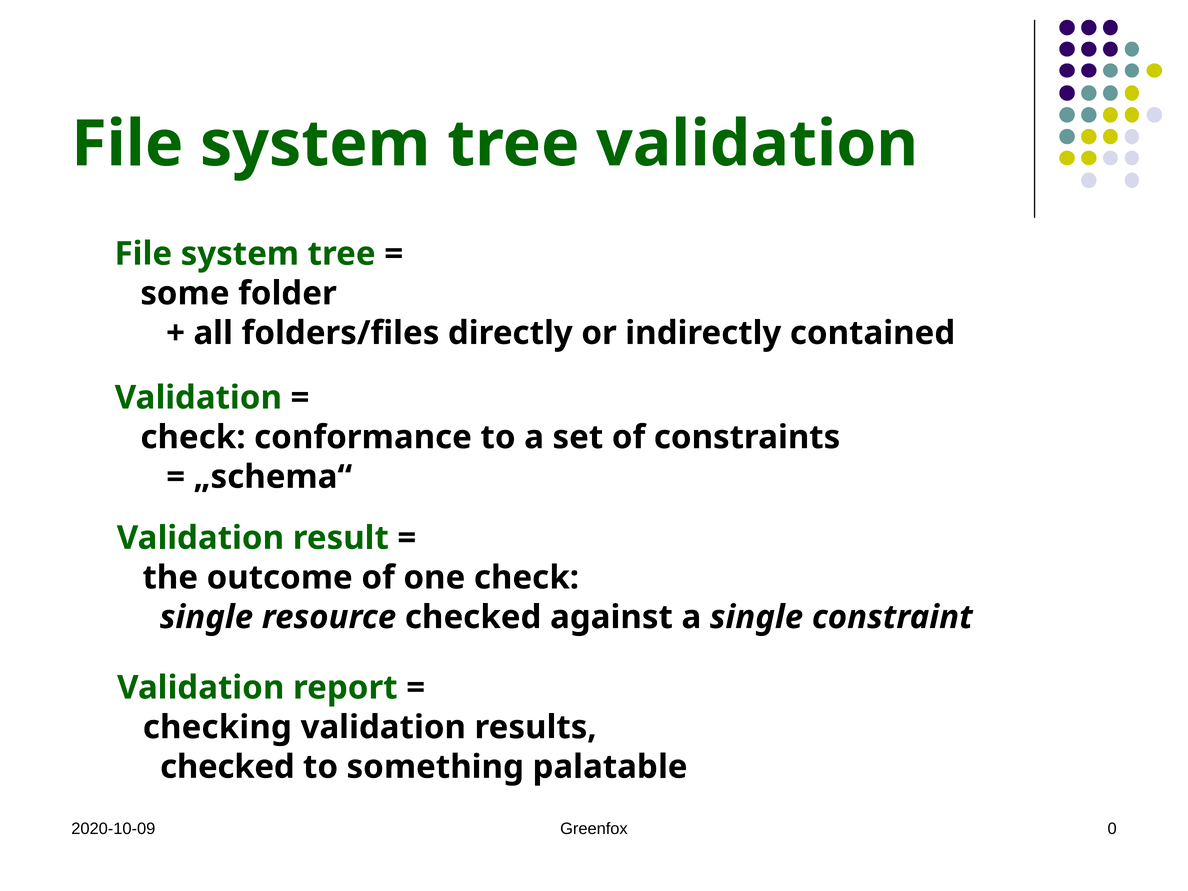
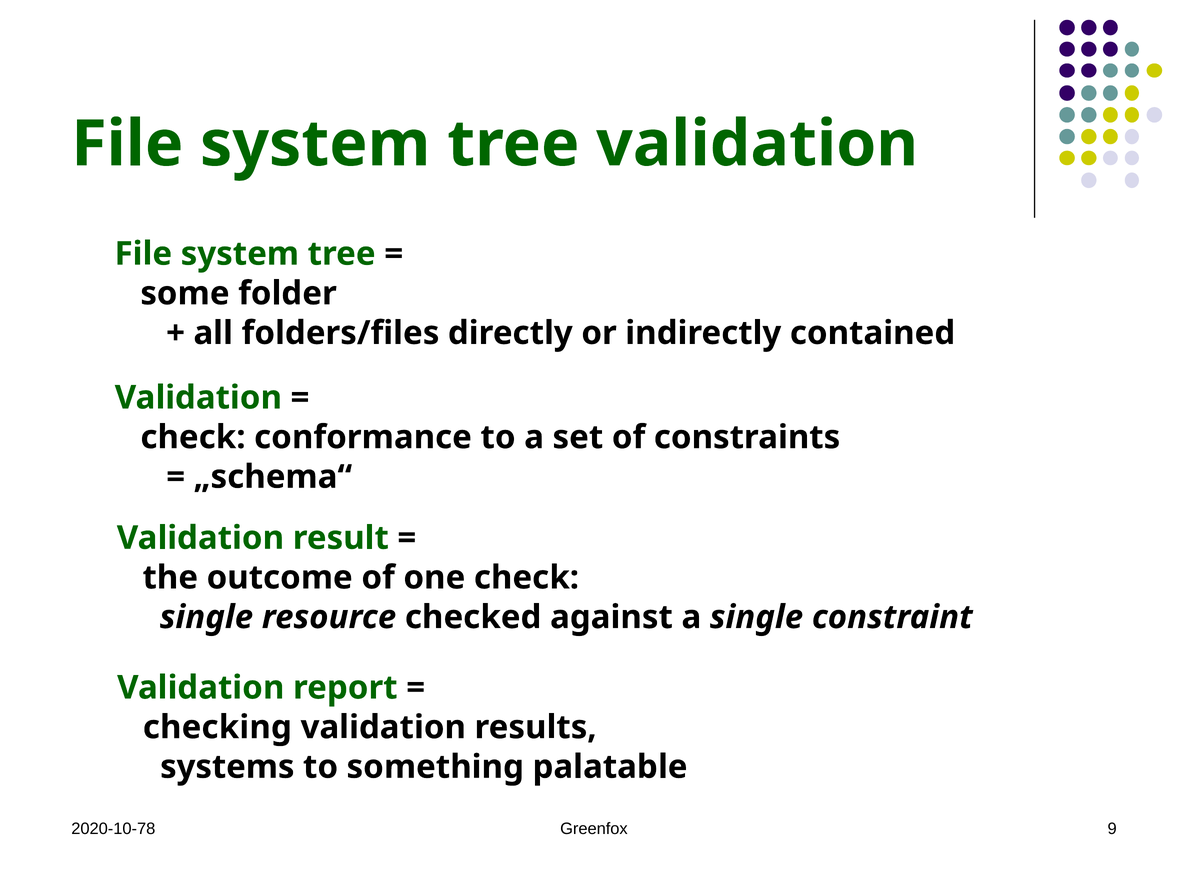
checked at (227, 767): checked -> systems
2020-10-09: 2020-10-09 -> 2020-10-78
0: 0 -> 9
